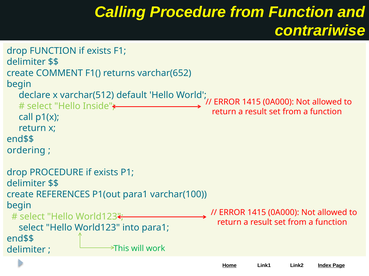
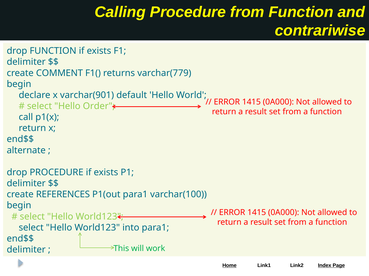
varchar(652: varchar(652 -> varchar(779
varchar(512: varchar(512 -> varchar(901
Inside: Inside -> Order
ordering: ordering -> alternate
